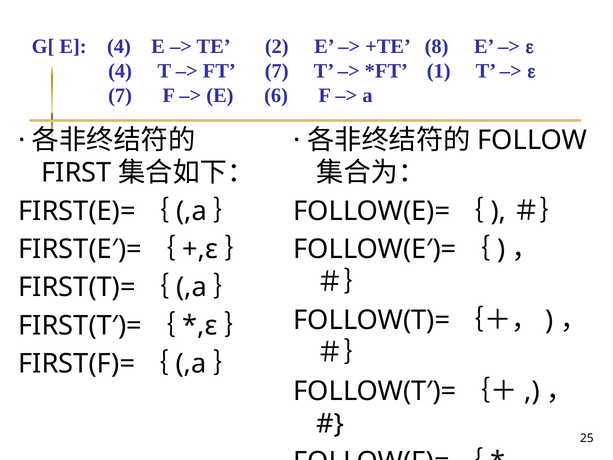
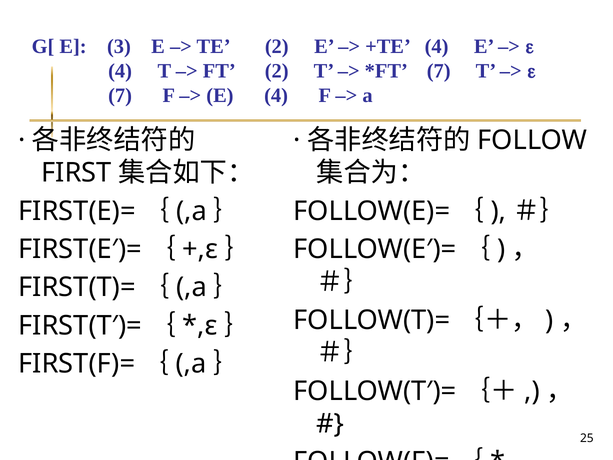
E 4: 4 -> 3
+TE 8: 8 -> 4
FT 7: 7 -> 2
1 at (439, 71): 1 -> 7
E 6: 6 -> 4
